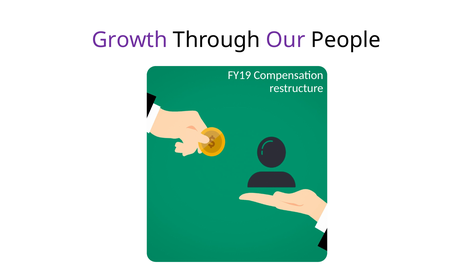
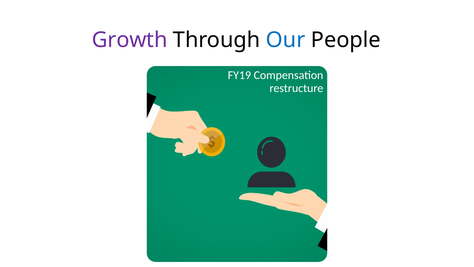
Our colour: purple -> blue
